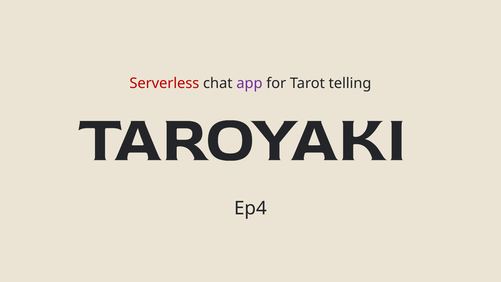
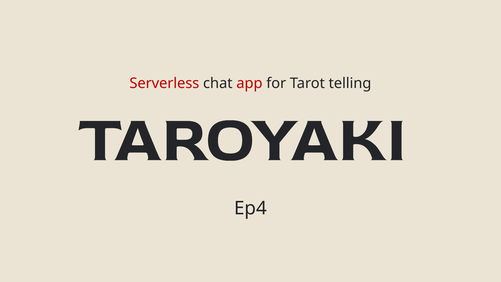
app colour: purple -> red
